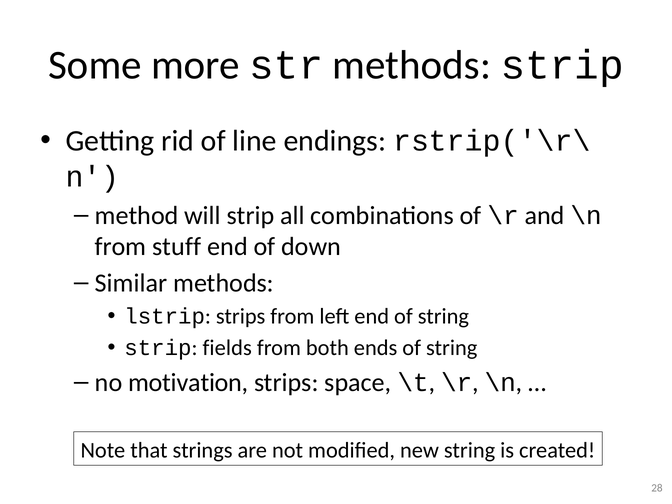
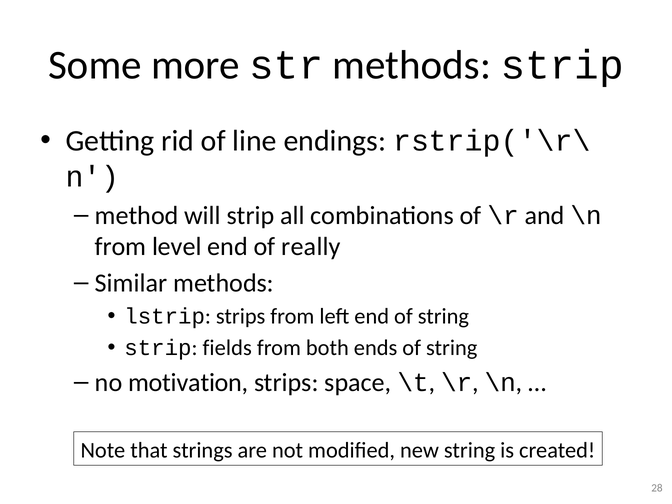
stuff: stuff -> level
down: down -> really
